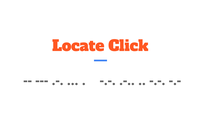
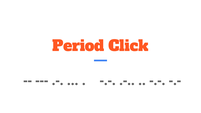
Locate: Locate -> Period
